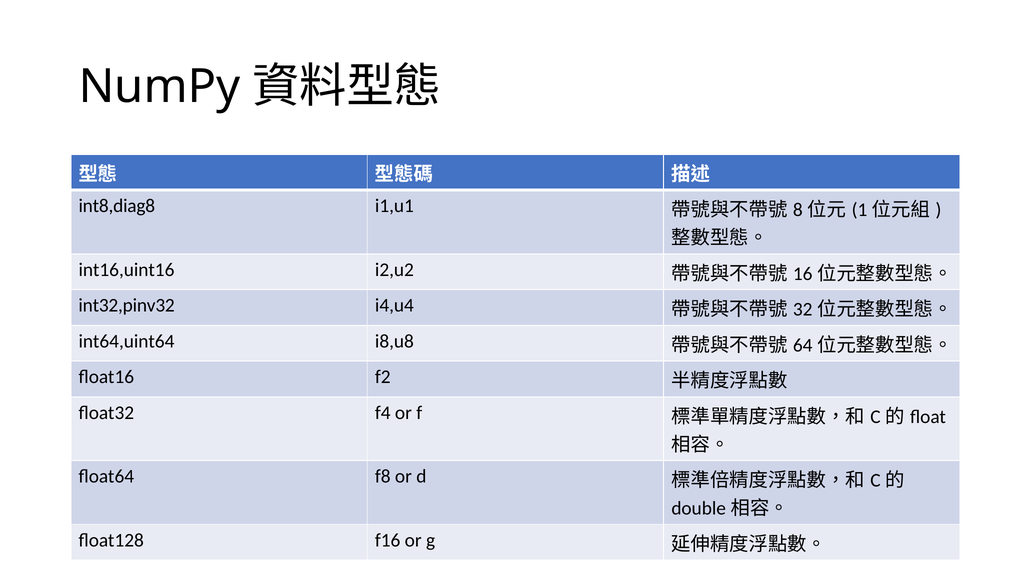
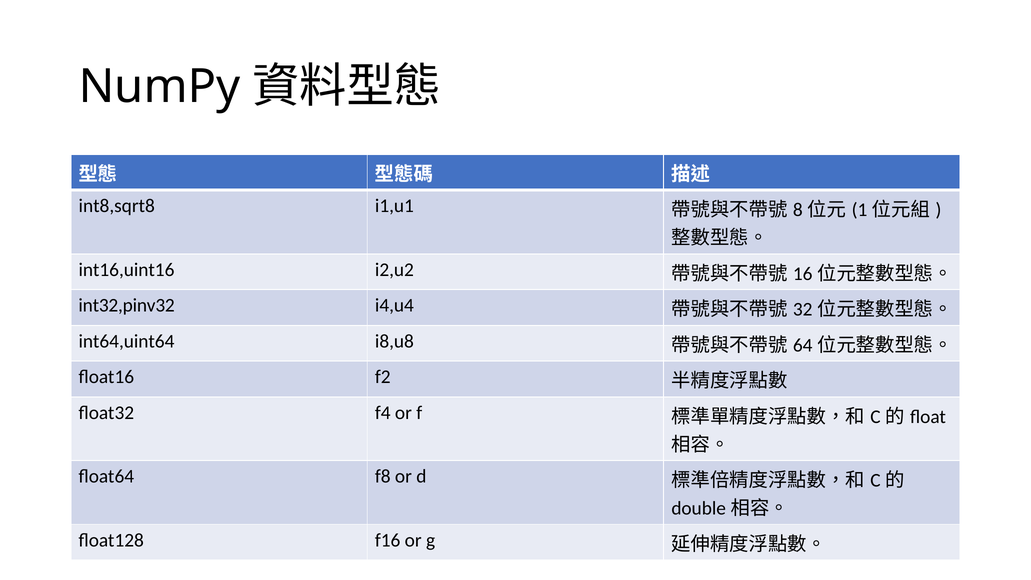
int8,diag8: int8,diag8 -> int8,sqrt8
